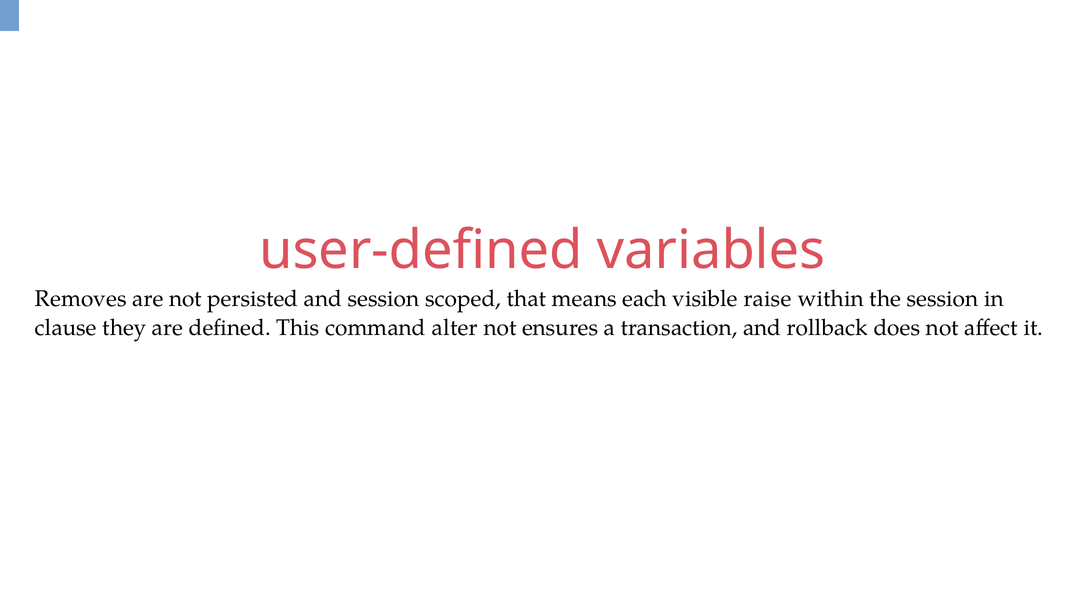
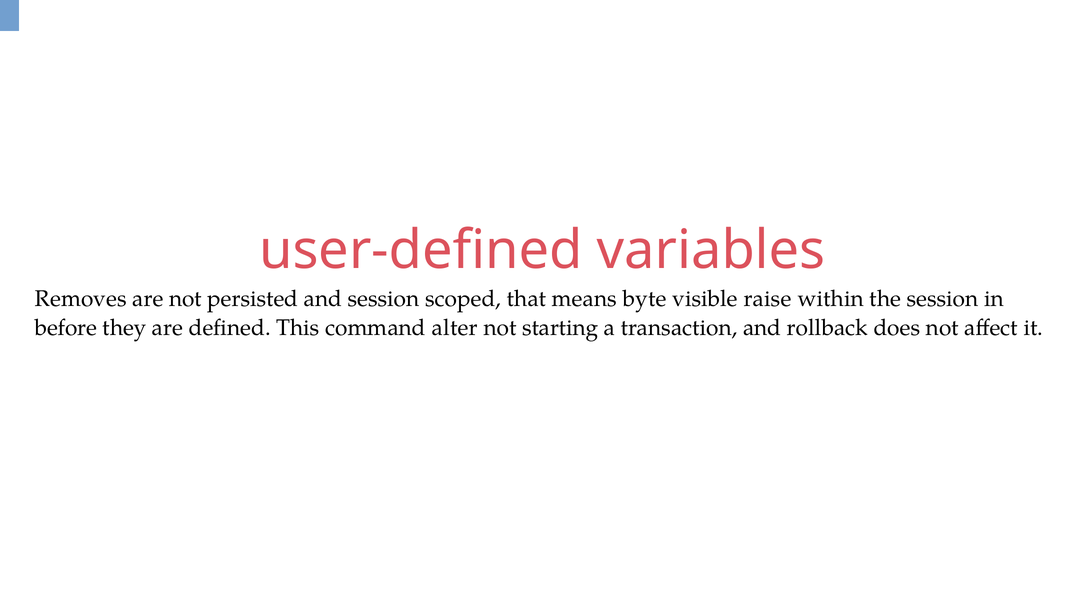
each: each -> byte
clause: clause -> before
ensures: ensures -> starting
